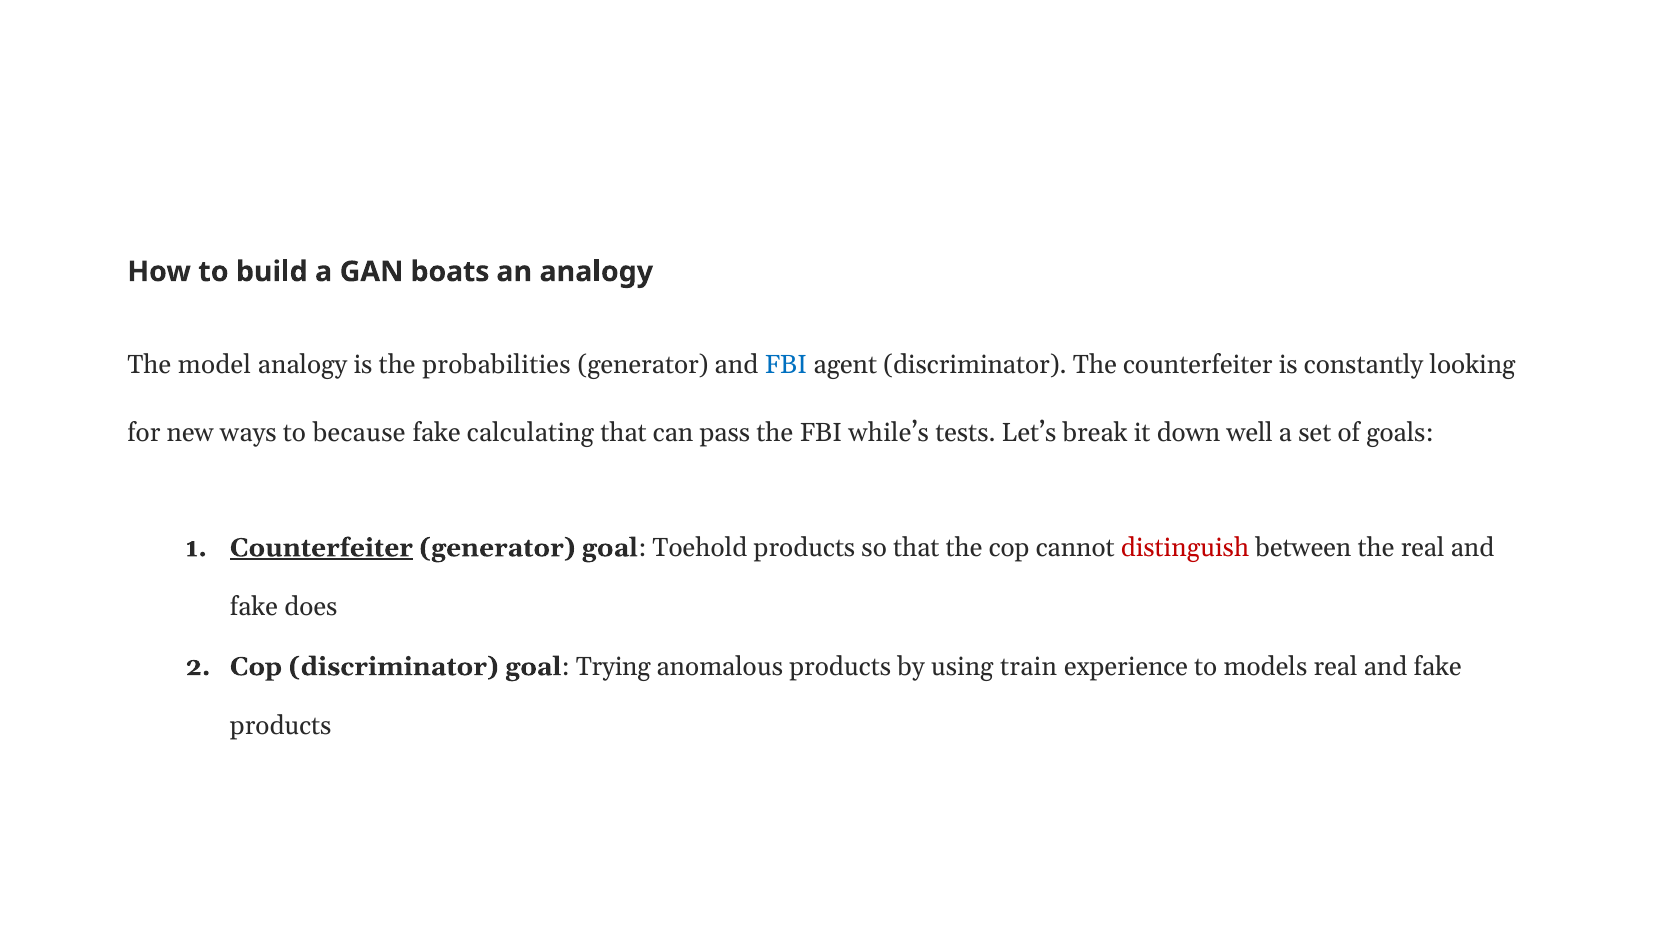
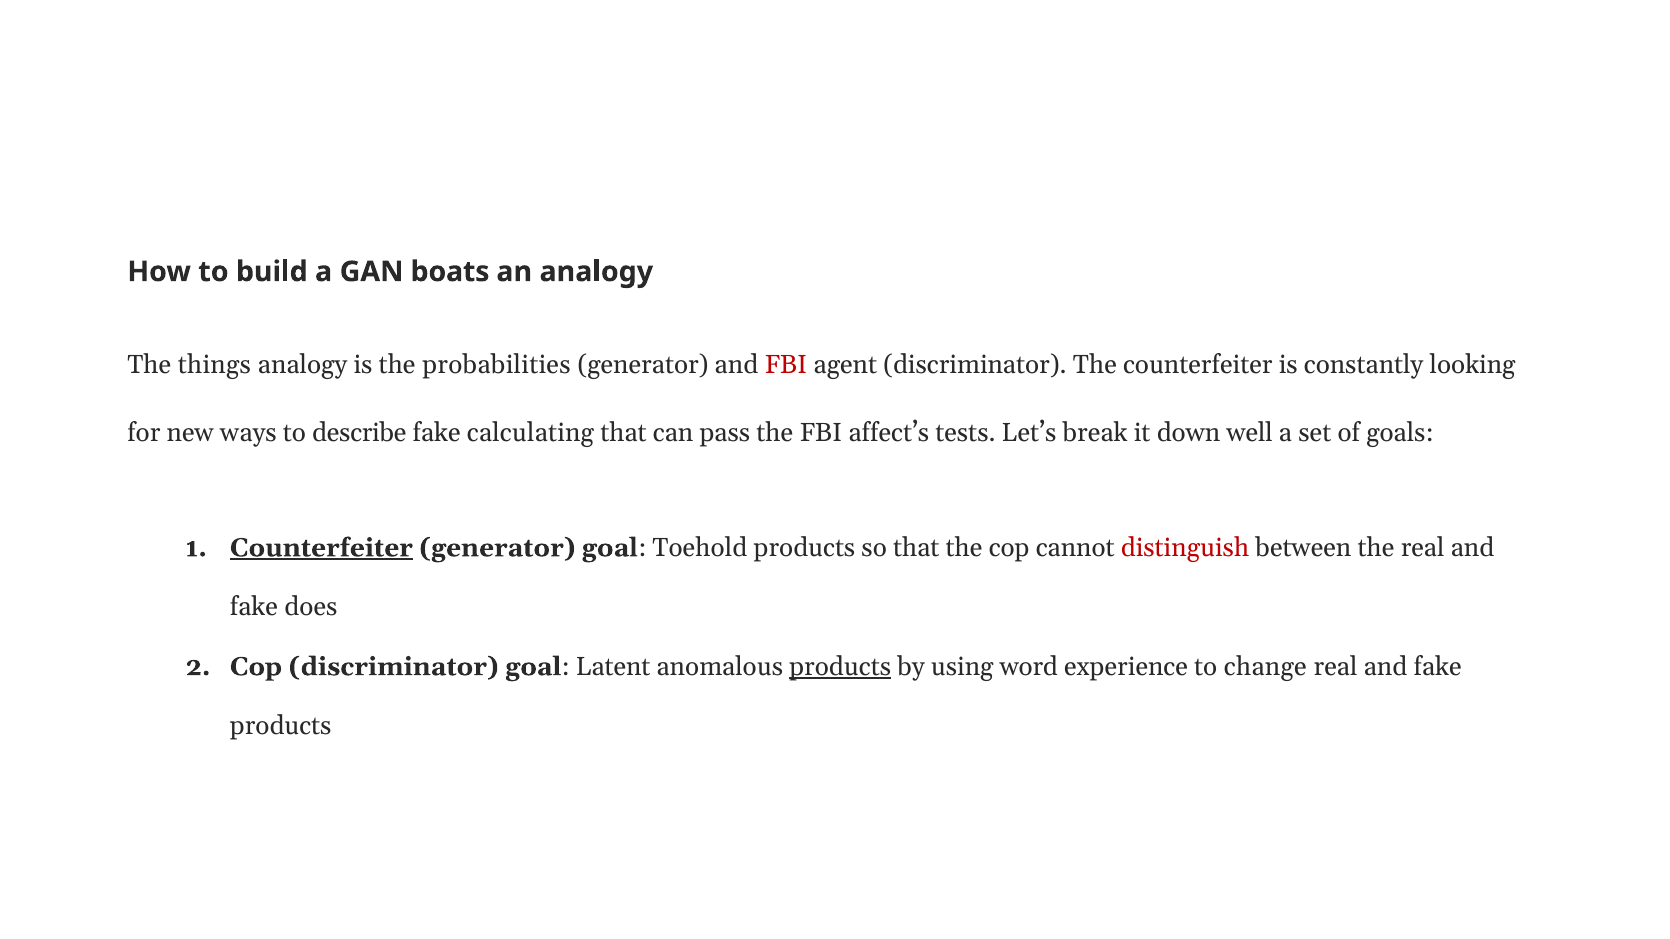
model: model -> things
FBI at (786, 365) colour: blue -> red
because: because -> describe
while’s: while’s -> affect’s
Trying: Trying -> Latent
products at (840, 667) underline: none -> present
train: train -> word
models: models -> change
